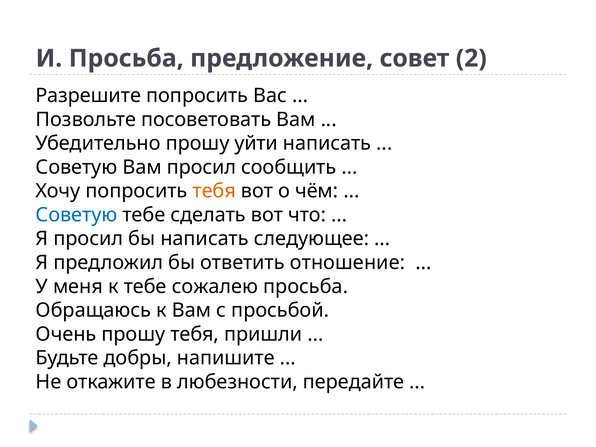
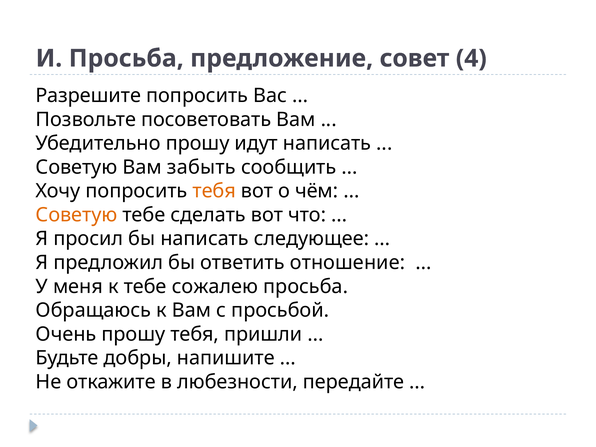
2: 2 -> 4
уйти: уйти -> идут
Вам просил: просил -> забыть
Советую at (76, 215) colour: blue -> orange
